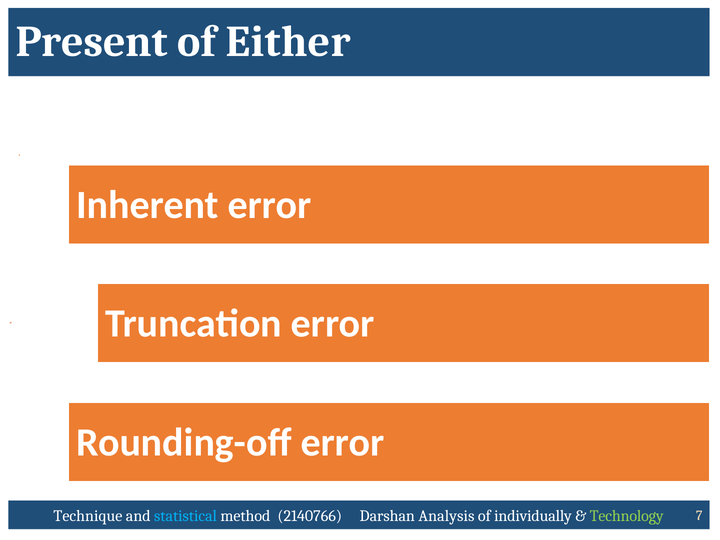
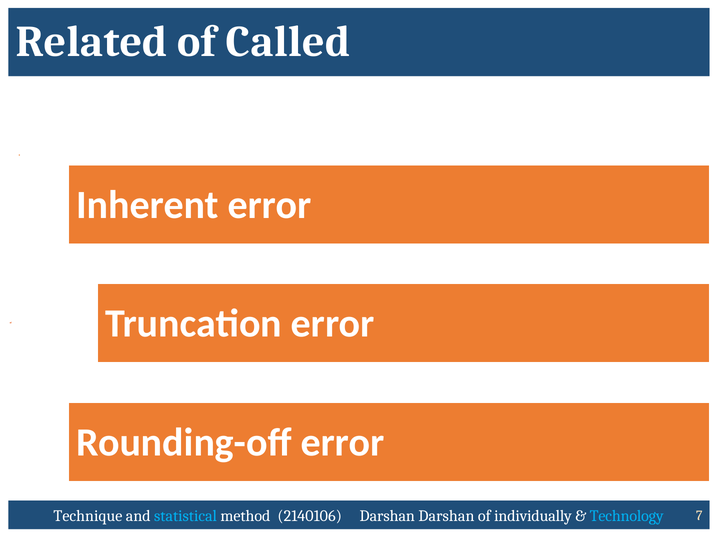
Present: Present -> Related
Either: Either -> Called
2140766: 2140766 -> 2140106
Darshan Analysis: Analysis -> Darshan
Technology colour: light green -> light blue
